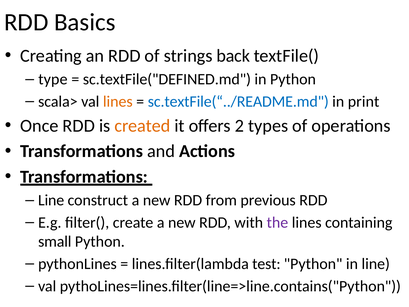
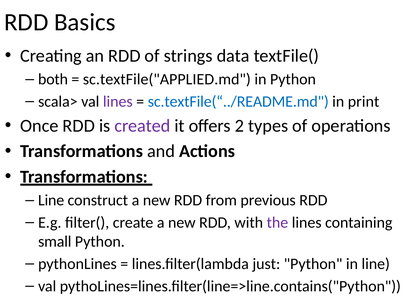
back: back -> data
type: type -> both
sc.textFile("DEFINED.md: sc.textFile("DEFINED.md -> sc.textFile("APPLIED.md
lines at (118, 101) colour: orange -> purple
created colour: orange -> purple
test: test -> just
